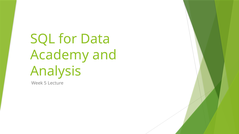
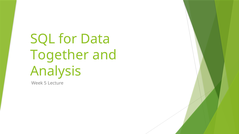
Academy: Academy -> Together
